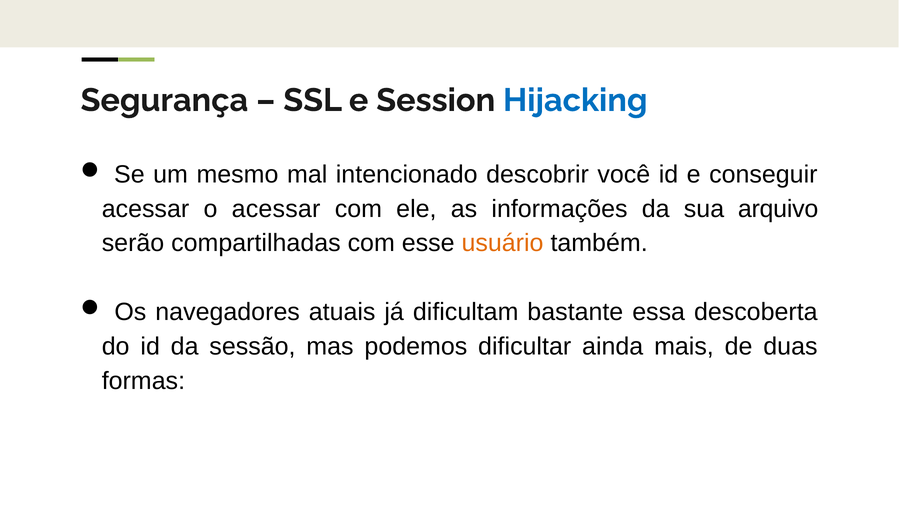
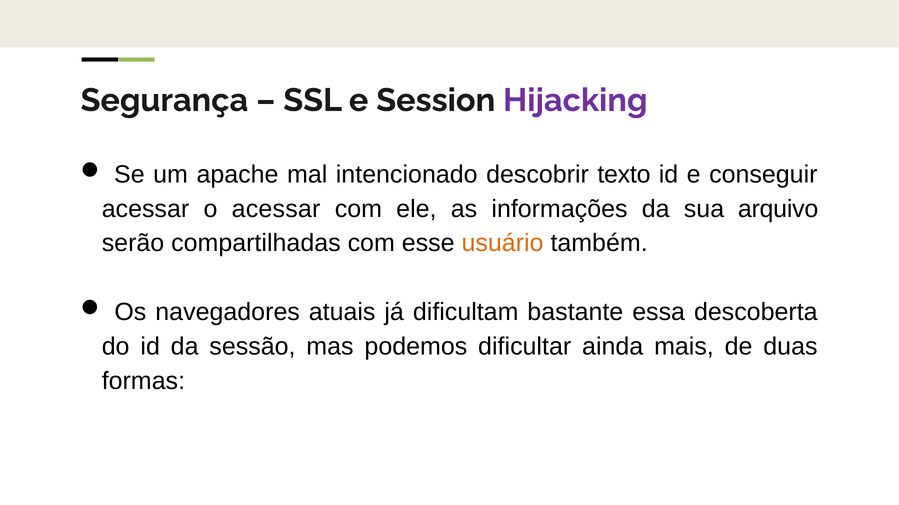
Hijacking colour: blue -> purple
mesmo: mesmo -> apache
você: você -> texto
